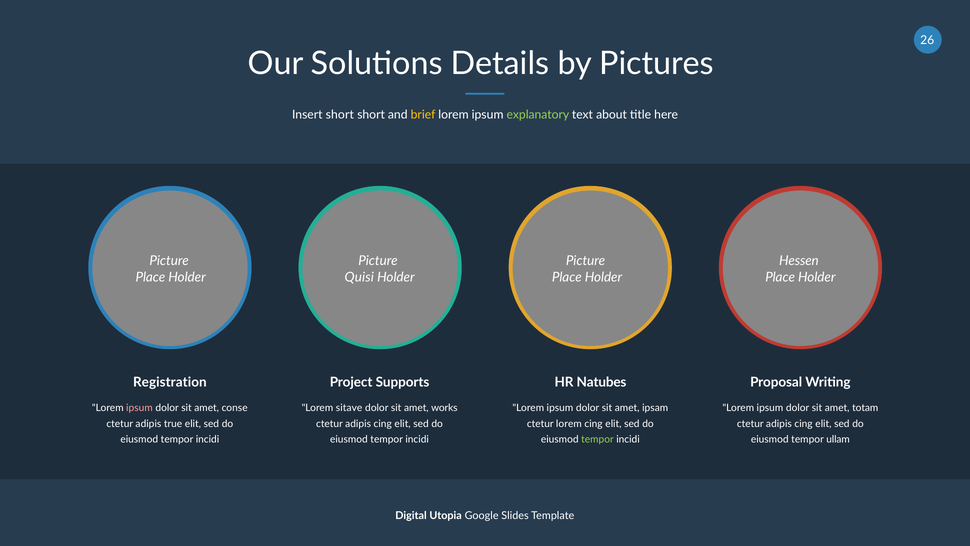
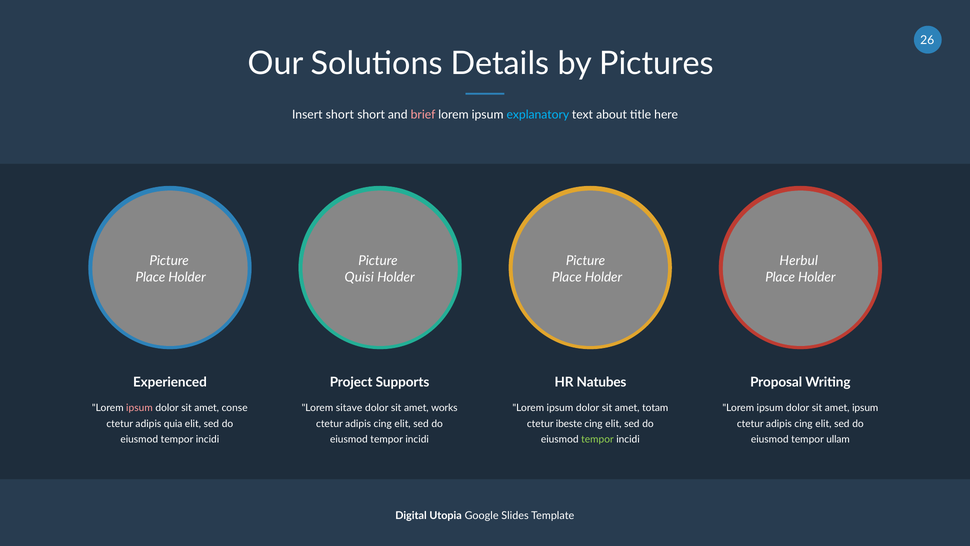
brief colour: yellow -> pink
explanatory colour: light green -> light blue
Hessen: Hessen -> Herbul
Registration: Registration -> Experienced
ipsam: ipsam -> totam
amet totam: totam -> ipsum
true: true -> quia
ctetur lorem: lorem -> ibeste
